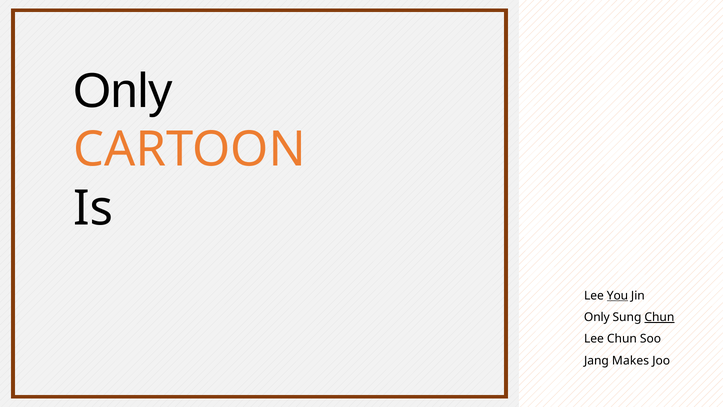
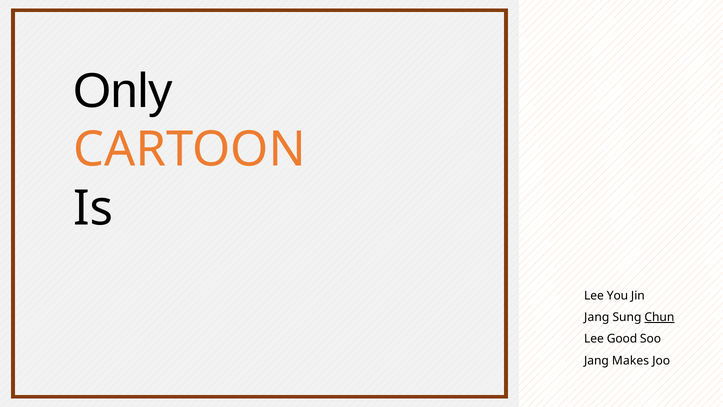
You underline: present -> none
Only at (597, 317): Only -> Jang
Lee Chun: Chun -> Good
